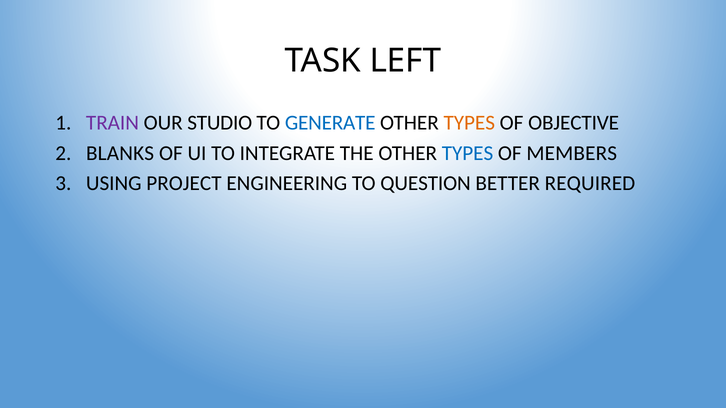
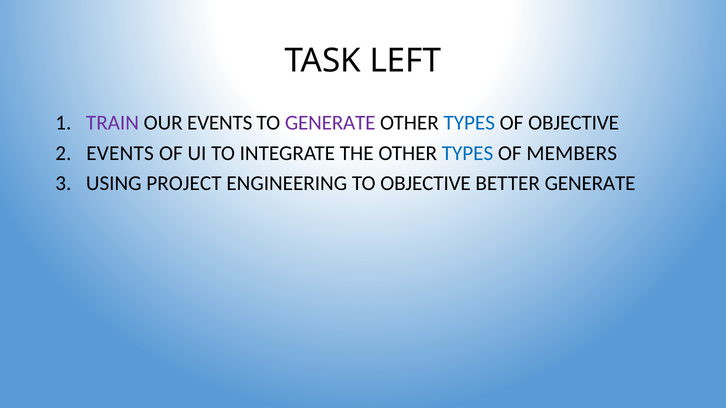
OUR STUDIO: STUDIO -> EVENTS
GENERATE at (330, 123) colour: blue -> purple
TYPES at (469, 123) colour: orange -> blue
BLANKS at (120, 153): BLANKS -> EVENTS
TO QUESTION: QUESTION -> OBJECTIVE
BETTER REQUIRED: REQUIRED -> GENERATE
